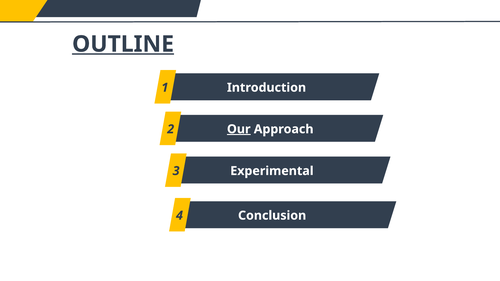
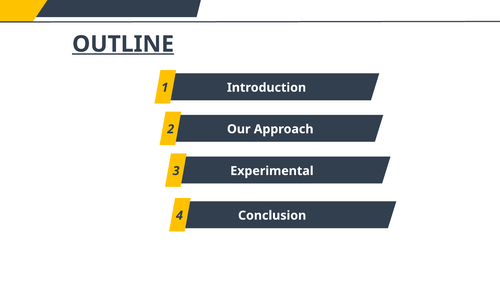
Our underline: present -> none
